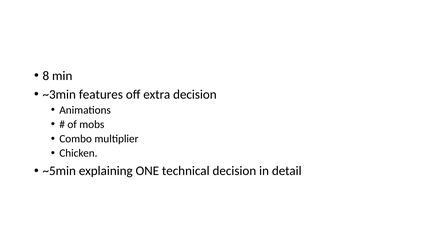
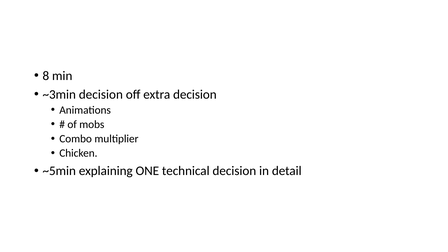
~3min features: features -> decision
